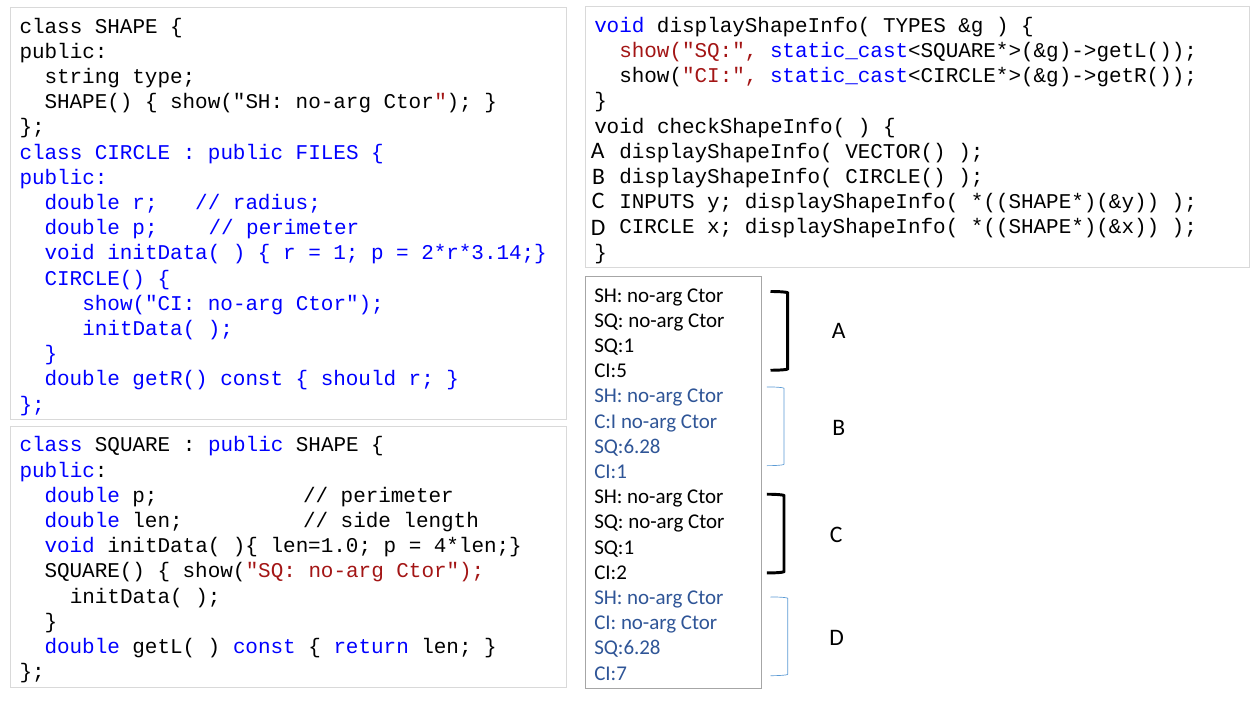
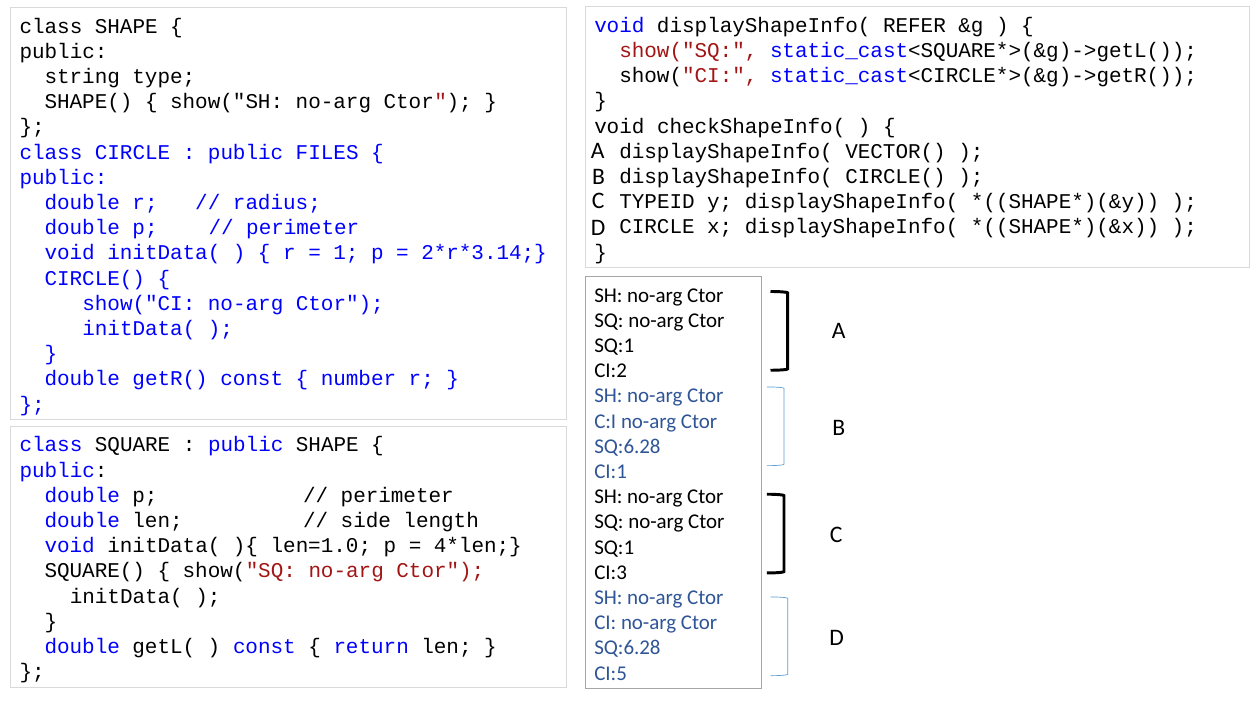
TYPES: TYPES -> REFER
INPUTS: INPUTS -> TYPEID
CI:5: CI:5 -> CI:2
should: should -> number
CI:2: CI:2 -> CI:3
CI:7: CI:7 -> CI:5
